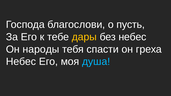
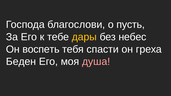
народы: народы -> воспеть
Небес at (21, 62): Небес -> Беден
душа colour: light blue -> pink
